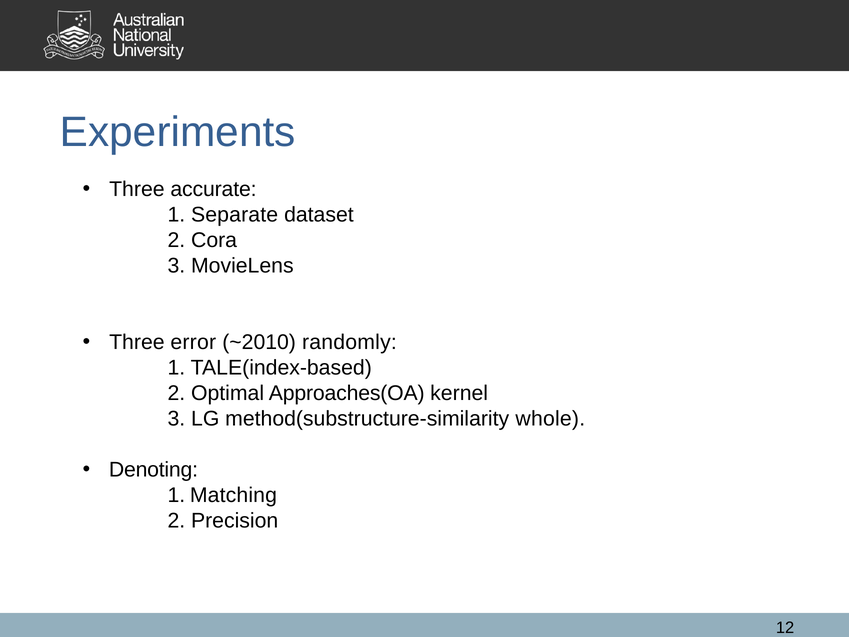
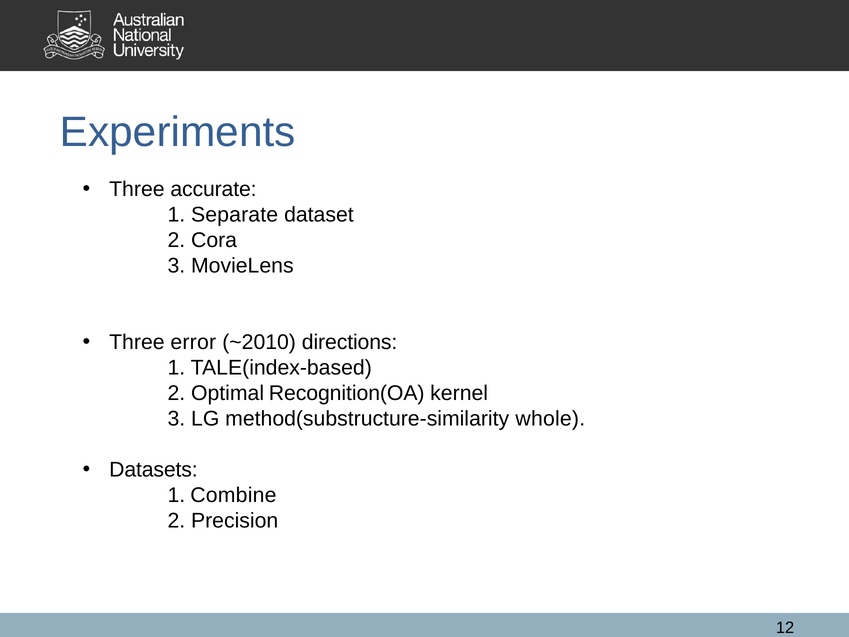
randomly: randomly -> directions
Approaches(OA: Approaches(OA -> Recognition(OA
Denoting: Denoting -> Datasets
Matching: Matching -> Combine
